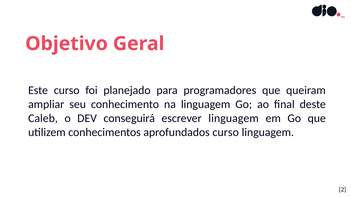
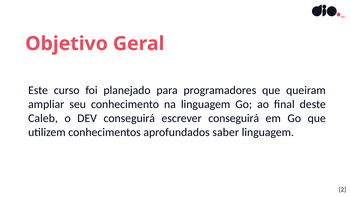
escrever linguagem: linguagem -> conseguirá
aprofundados curso: curso -> saber
